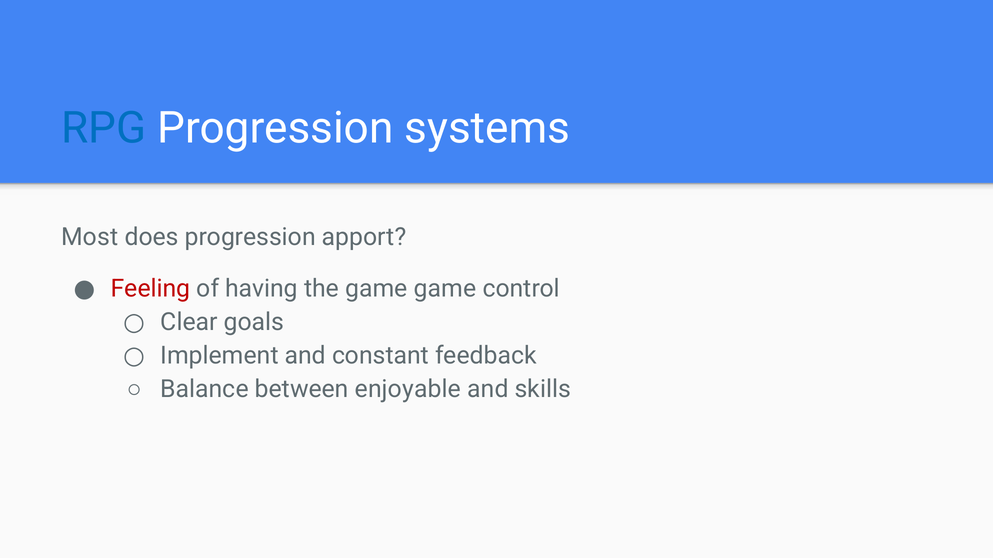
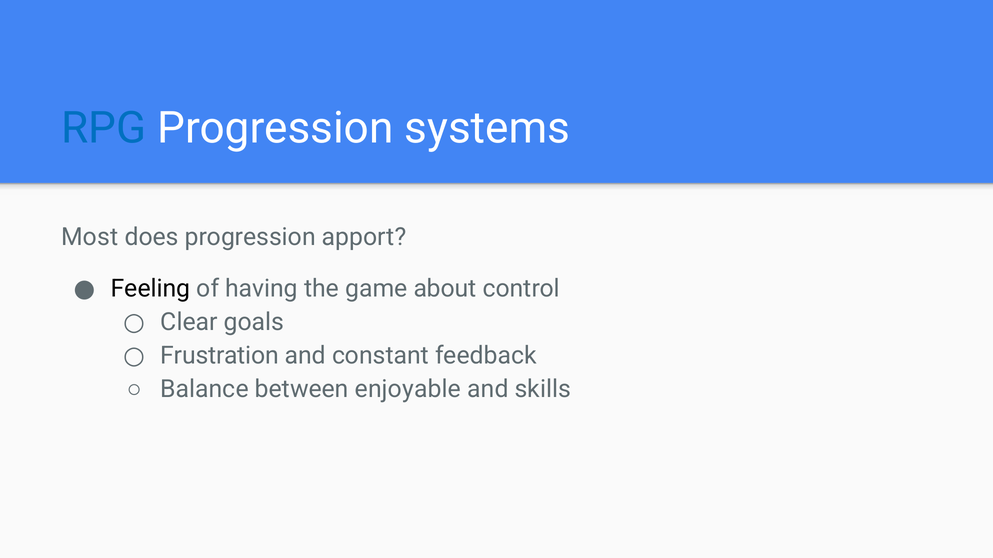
Feeling colour: red -> black
game game: game -> about
Implement: Implement -> Frustration
